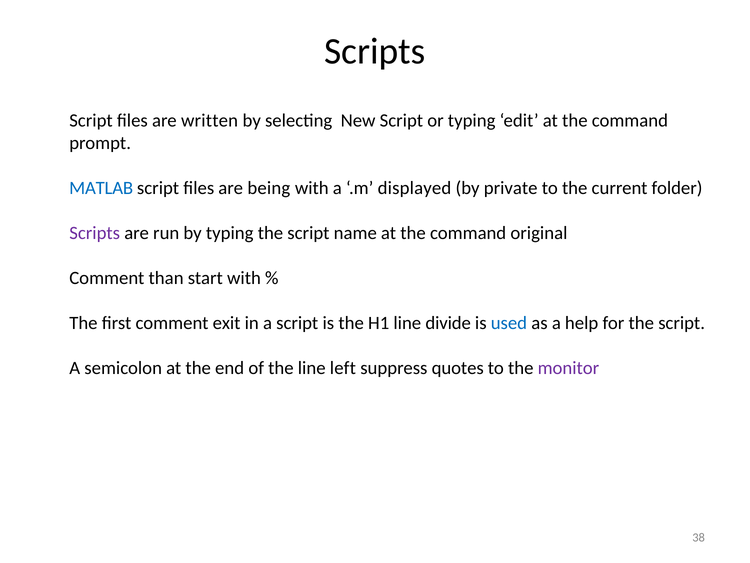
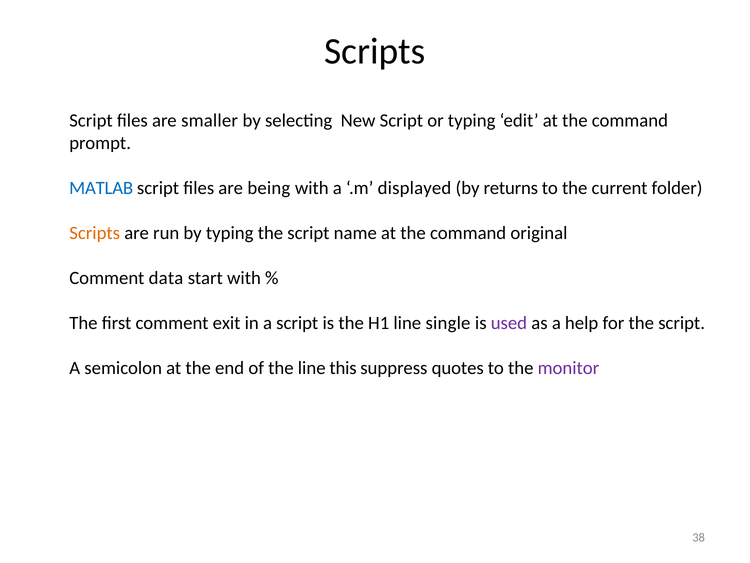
written: written -> smaller
private: private -> returns
Scripts at (95, 233) colour: purple -> orange
than: than -> data
divide: divide -> single
used colour: blue -> purple
left: left -> this
